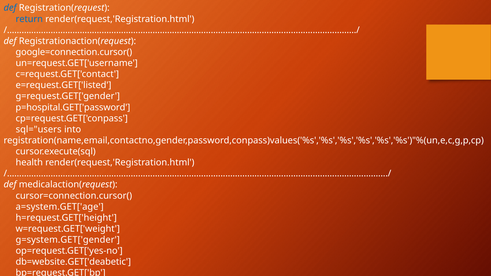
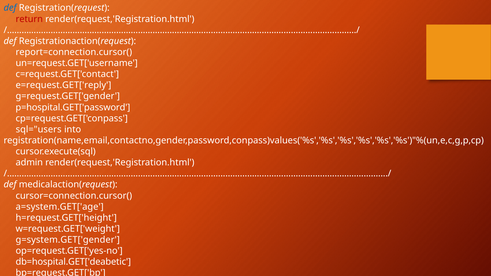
return colour: blue -> red
google=connection.cursor(: google=connection.cursor( -> report=connection.cursor(
e=request.GET['listed: e=request.GET['listed -> e=request.GET['reply
health: health -> admin
db=website.GET['deabetic: db=website.GET['deabetic -> db=hospital.GET['deabetic
